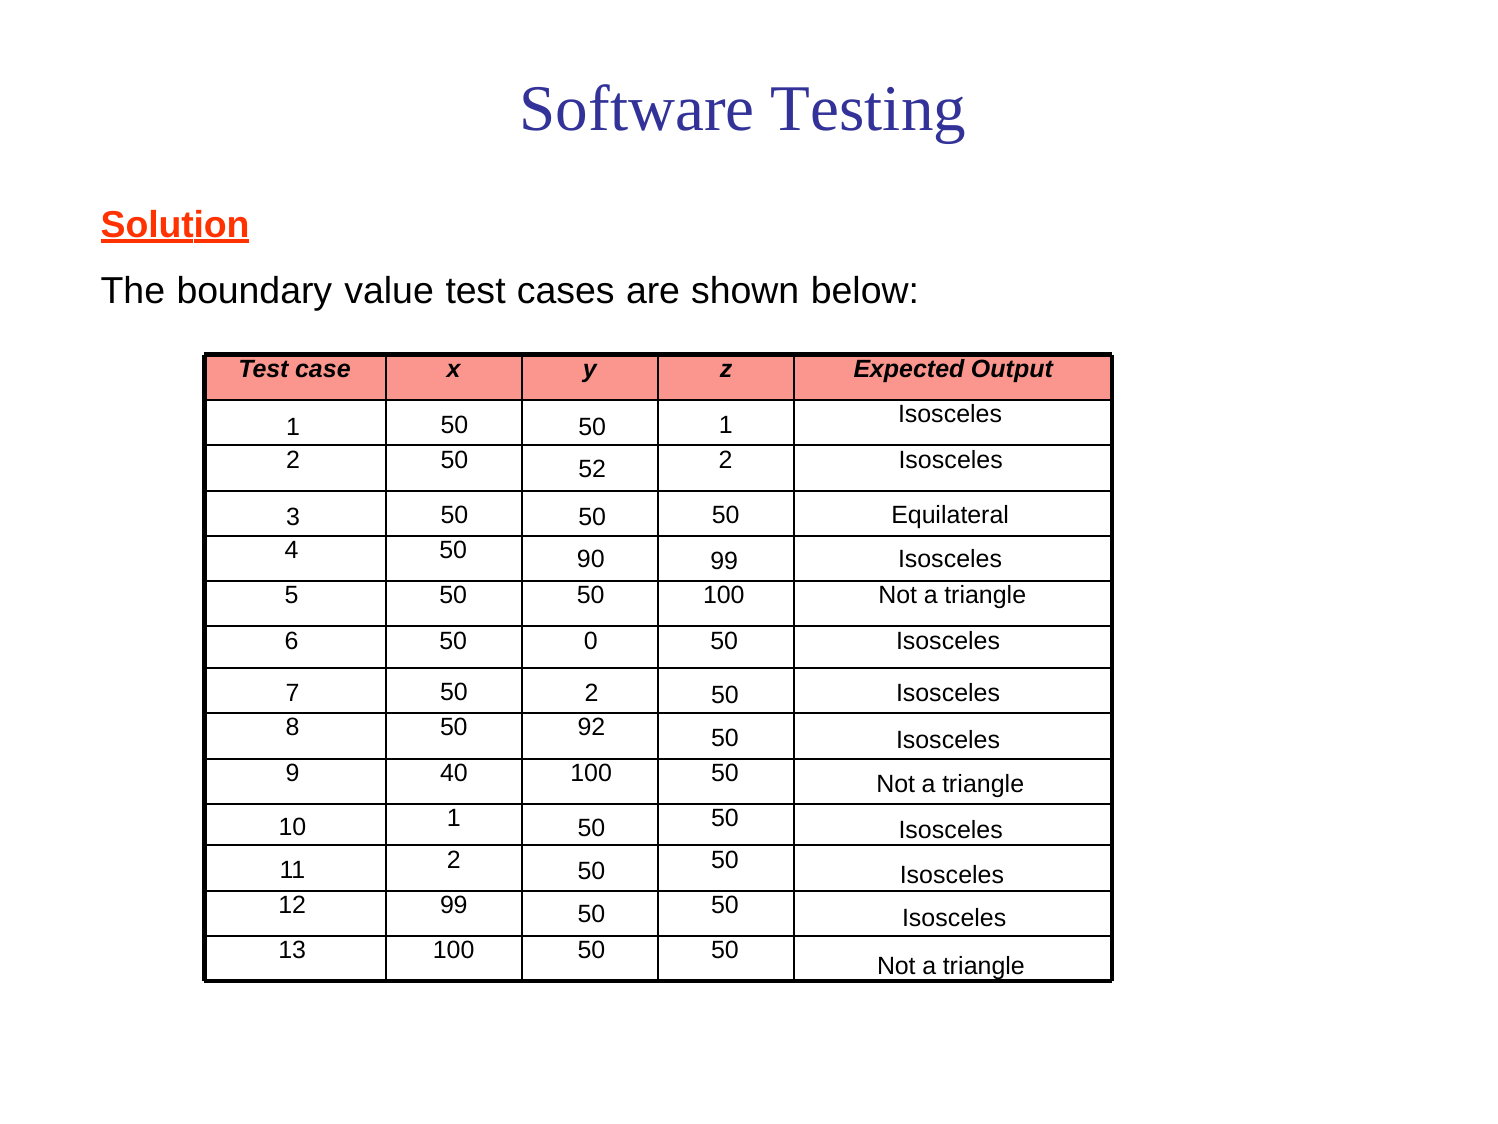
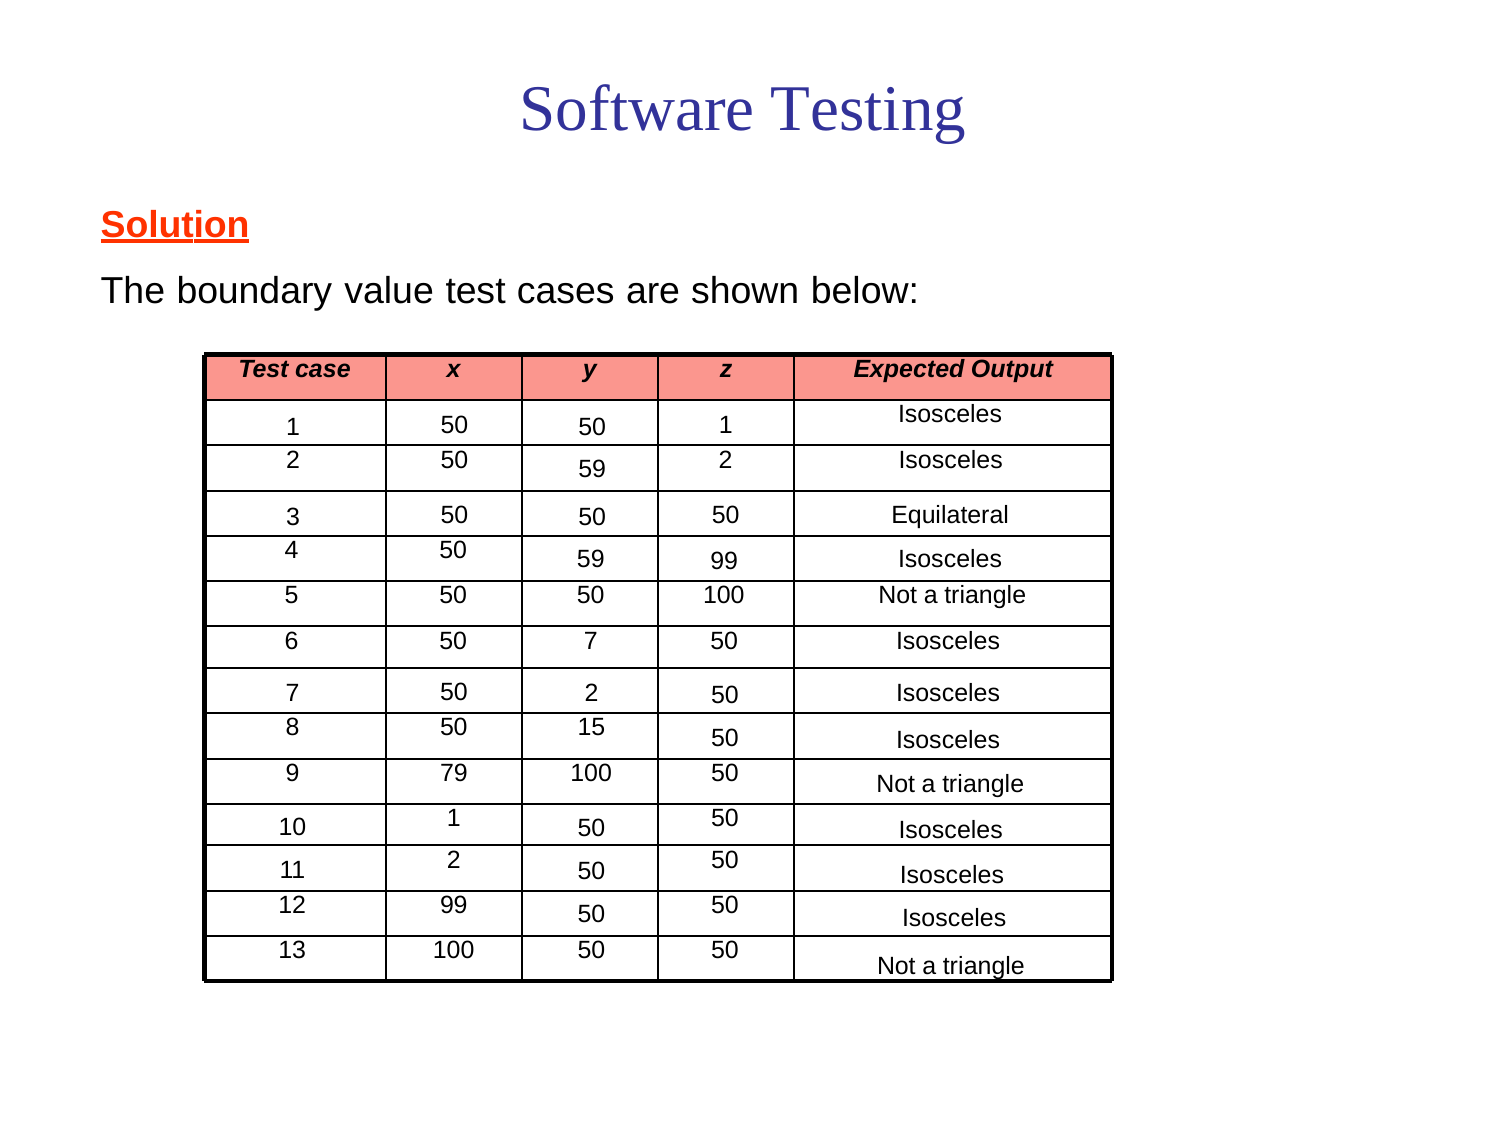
2 50 52: 52 -> 59
4 50 90: 90 -> 59
50 0: 0 -> 7
92: 92 -> 15
40: 40 -> 79
